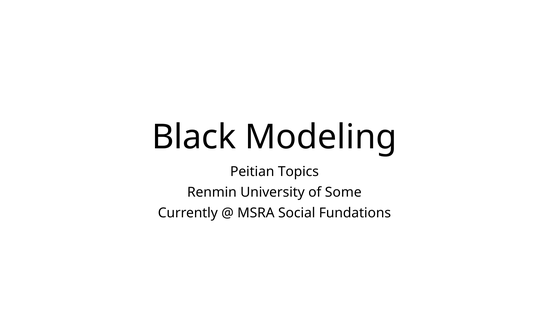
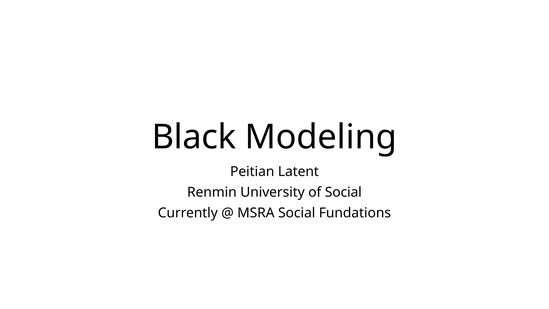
Topics: Topics -> Latent
of Some: Some -> Social
